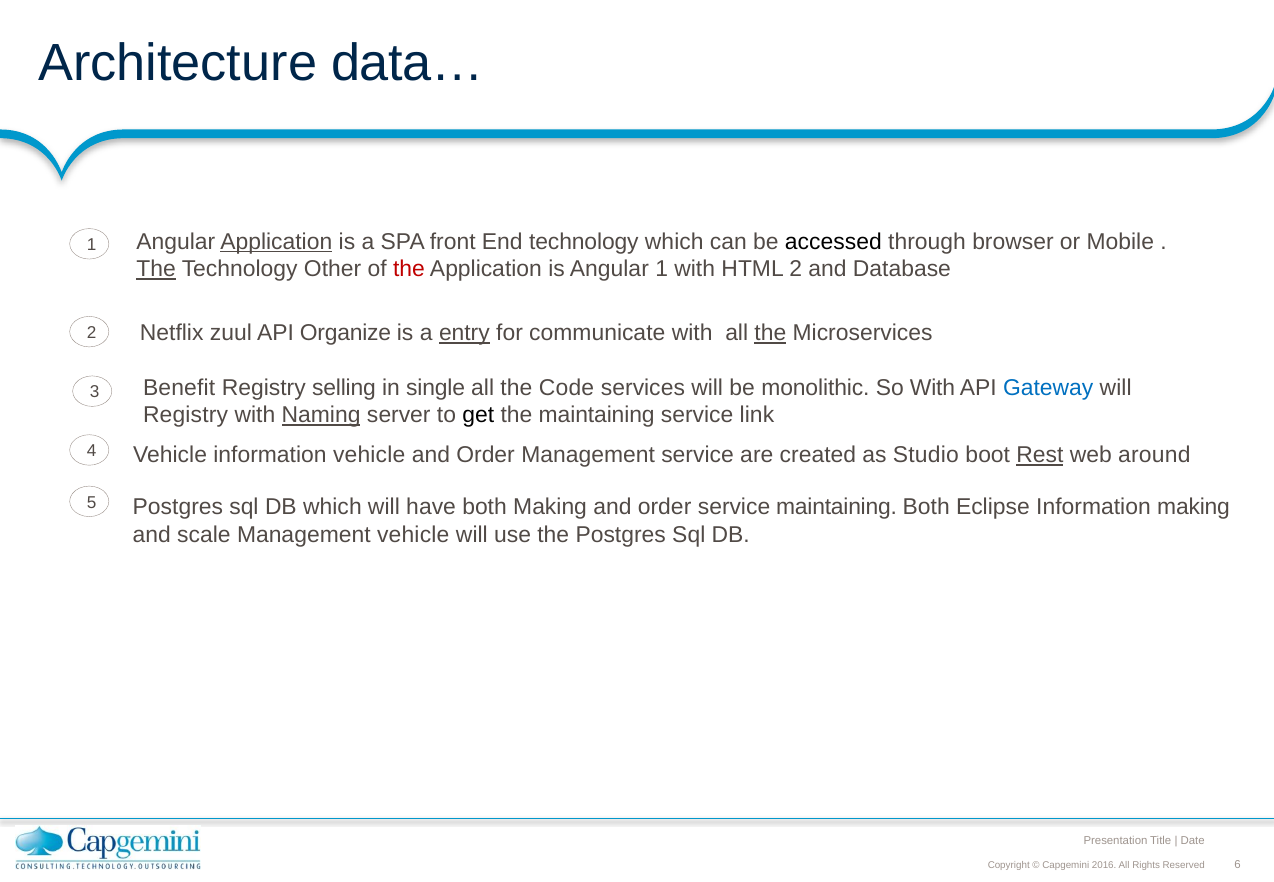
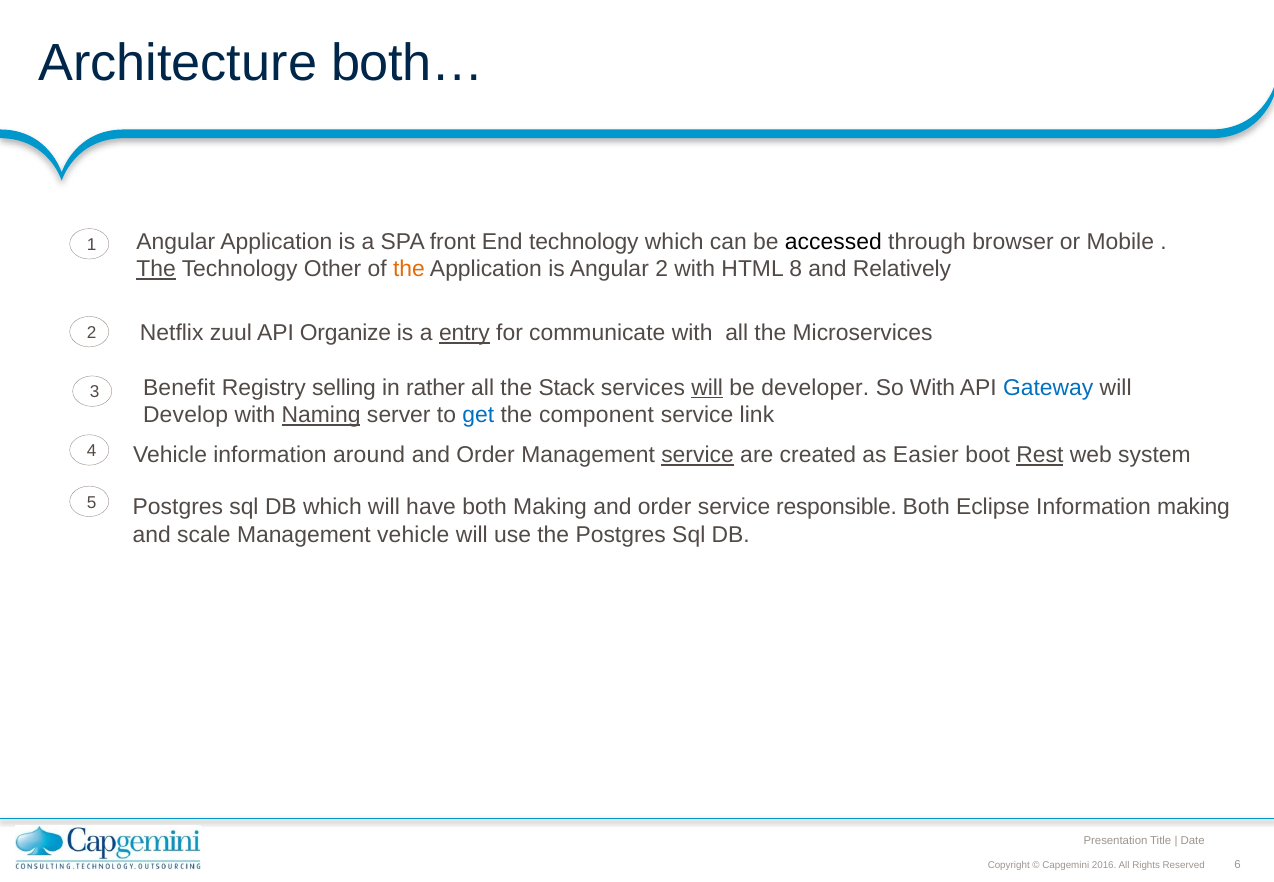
data…: data… -> both…
Application at (276, 242) underline: present -> none
the at (409, 269) colour: red -> orange
Angular 1: 1 -> 2
HTML 2: 2 -> 8
Database: Database -> Relatively
the at (770, 333) underline: present -> none
single: single -> rather
Code: Code -> Stack
will at (707, 388) underline: none -> present
monolithic: monolithic -> developer
Registry at (186, 415): Registry -> Develop
get colour: black -> blue
the maintaining: maintaining -> component
information vehicle: vehicle -> around
service at (698, 455) underline: none -> present
Studio: Studio -> Easier
around: around -> system
service maintaining: maintaining -> responsible
